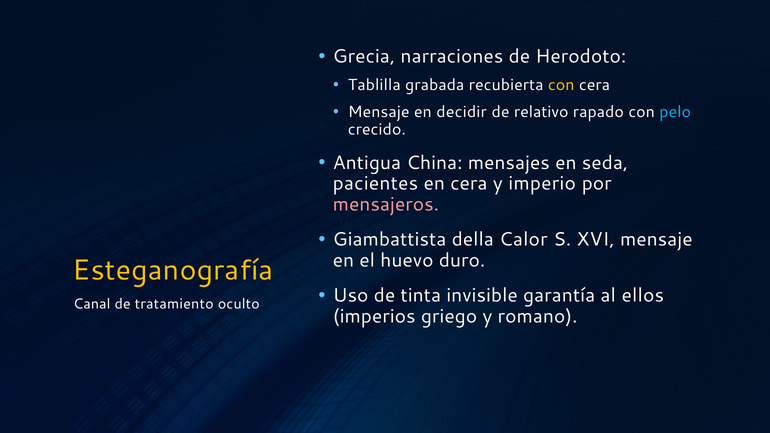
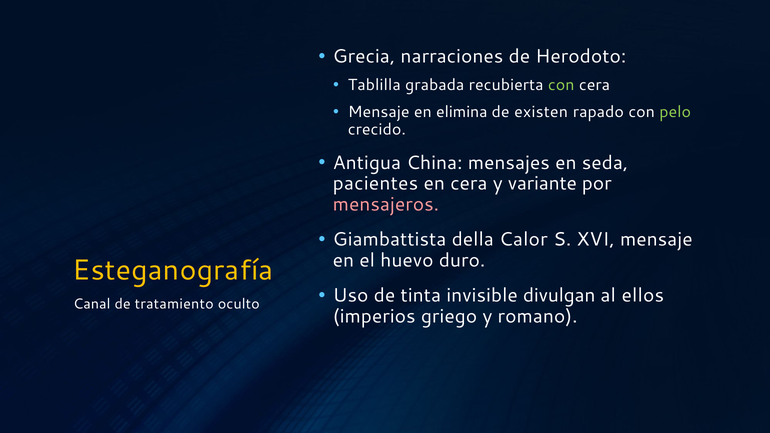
con at (561, 85) colour: yellow -> light green
decidir: decidir -> elimina
relativo: relativo -> existen
pelo colour: light blue -> light green
imperio: imperio -> variante
garantía: garantía -> divulgan
